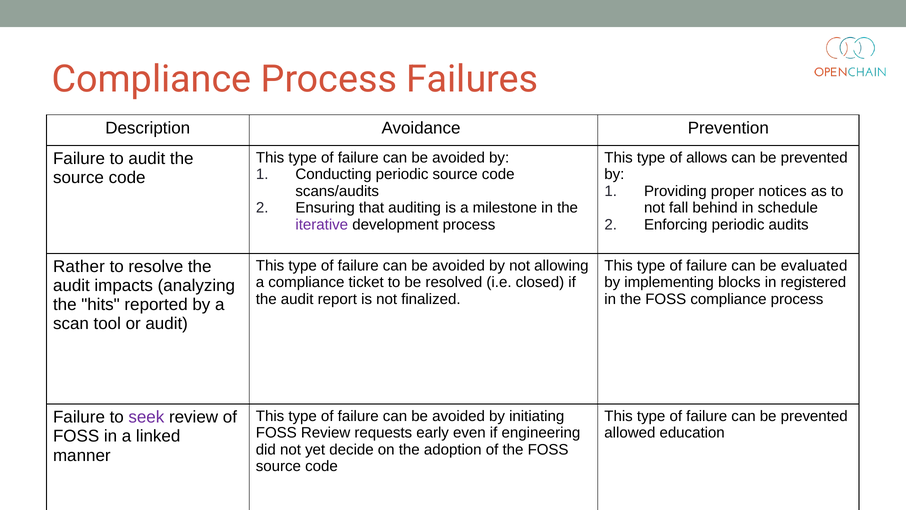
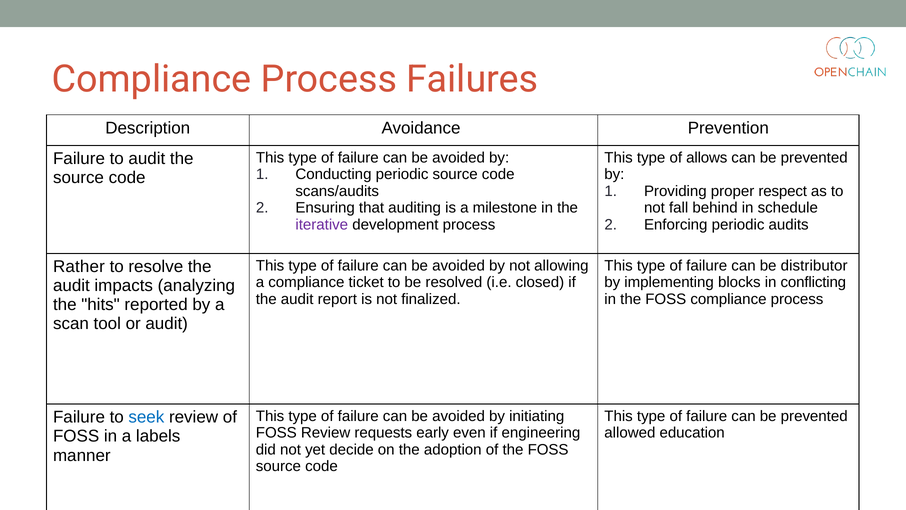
notices: notices -> respect
evaluated: evaluated -> distributor
registered: registered -> conflicting
seek colour: purple -> blue
linked: linked -> labels
